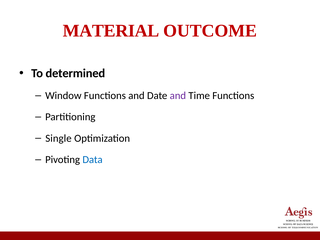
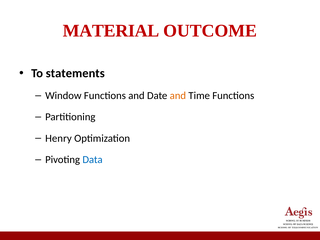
determined: determined -> statements
and at (178, 96) colour: purple -> orange
Single: Single -> Henry
